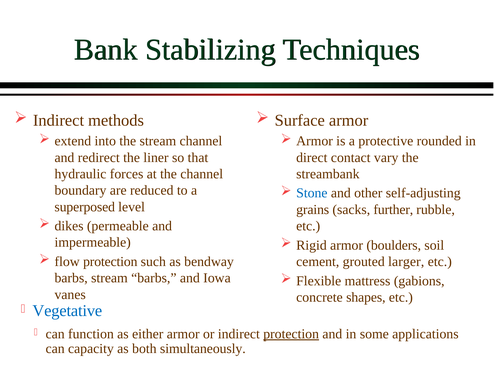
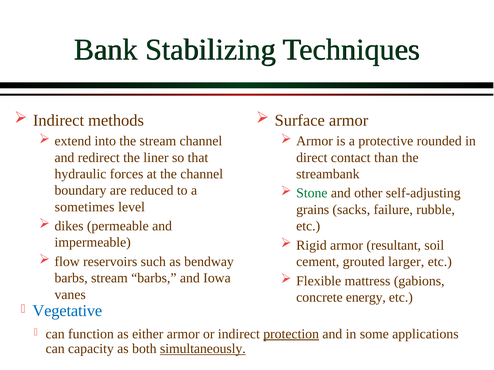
vary: vary -> than
Stone colour: blue -> green
superposed: superposed -> sometimes
further: further -> failure
boulders: boulders -> resultant
flow protection: protection -> reservoirs
shapes: shapes -> energy
simultaneously underline: none -> present
